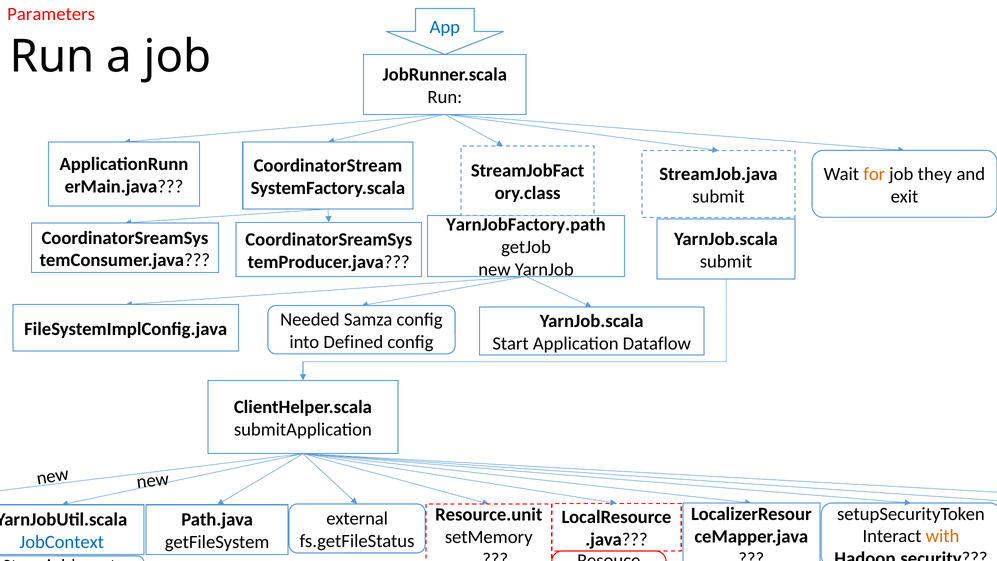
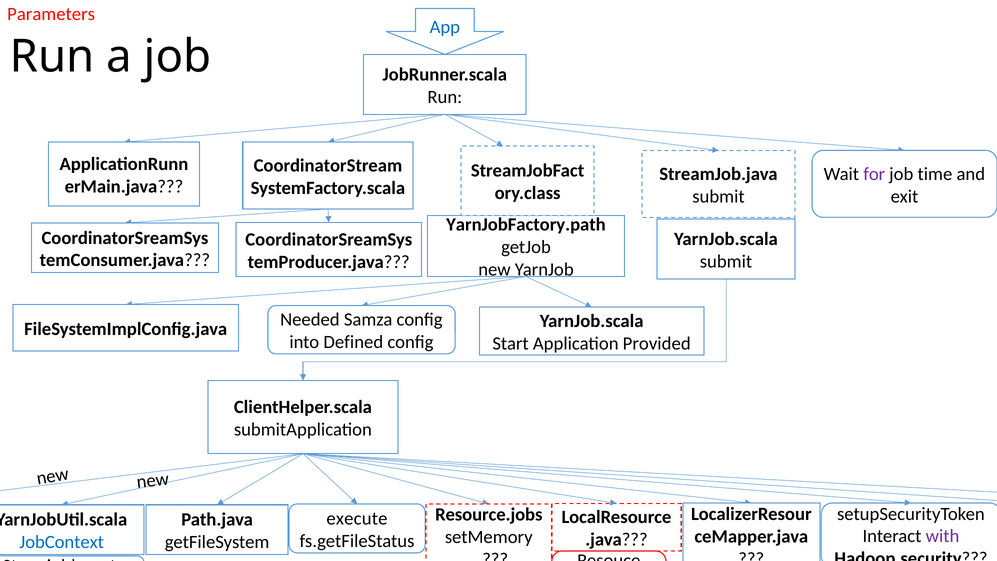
for colour: orange -> purple
they: they -> time
Dataflow: Dataflow -> Provided
Resource.unit: Resource.unit -> Resource.jobs
external: external -> execute
with colour: orange -> purple
